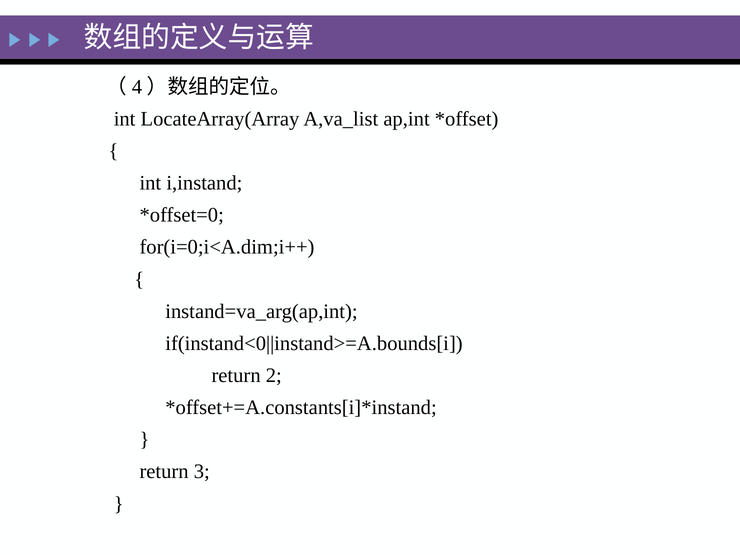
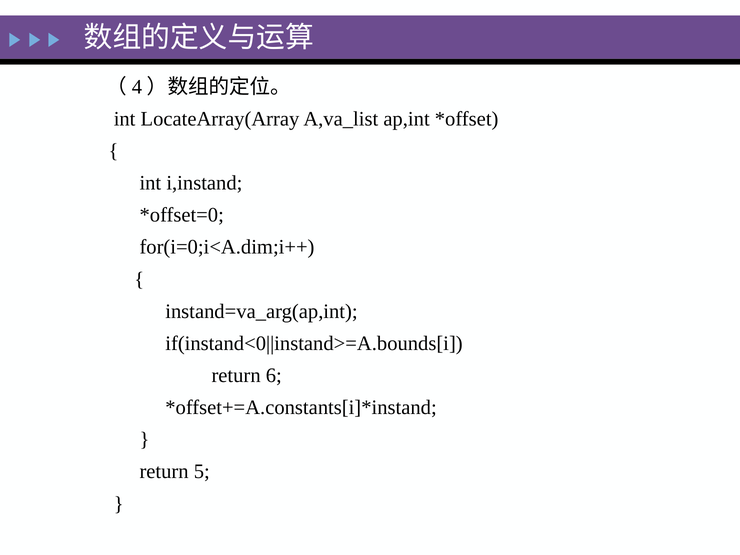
2: 2 -> 6
3: 3 -> 5
